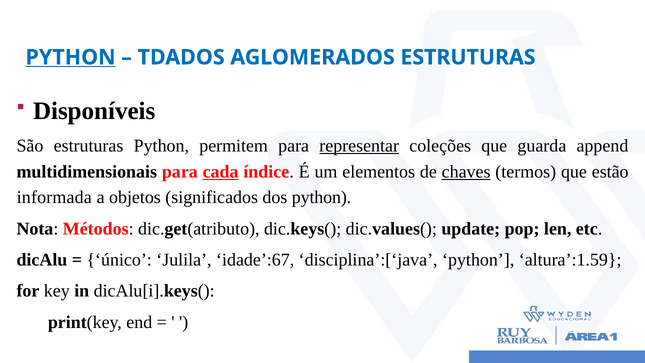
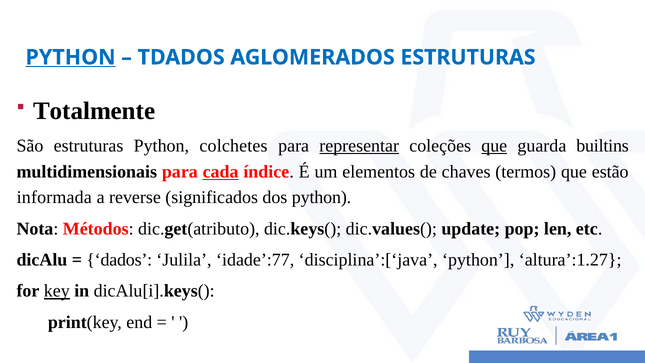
Disponíveis: Disponíveis -> Totalmente
permitem: permitem -> colchetes
que at (494, 146) underline: none -> present
append: append -> builtins
chaves underline: present -> none
objetos: objetos -> reverse
único: único -> dados
idade’:67: idade’:67 -> idade’:77
altura’:1.59: altura’:1.59 -> altura’:1.27
key underline: none -> present
